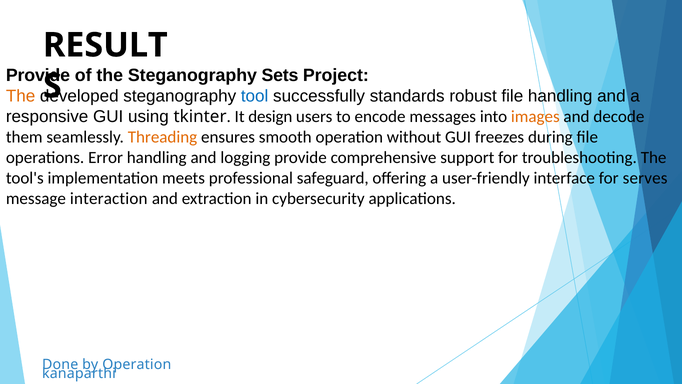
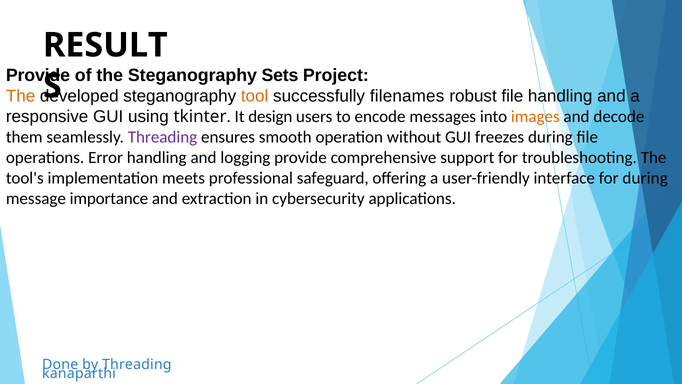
tool colour: blue -> orange
standards: standards -> filenames
Threading at (162, 137) colour: orange -> purple
for serves: serves -> during
interaction: interaction -> importance
Operation at (137, 364): Operation -> Threading
